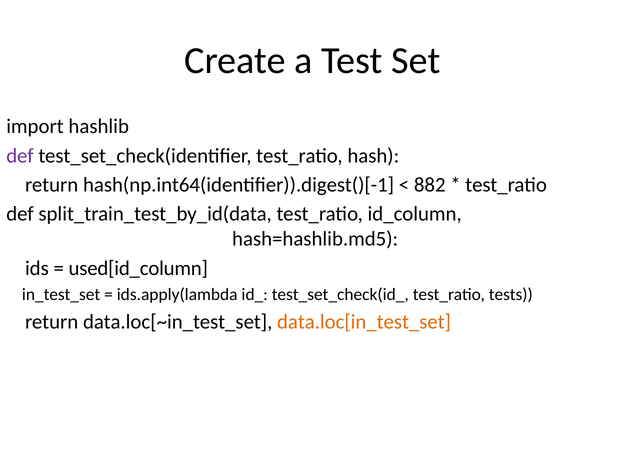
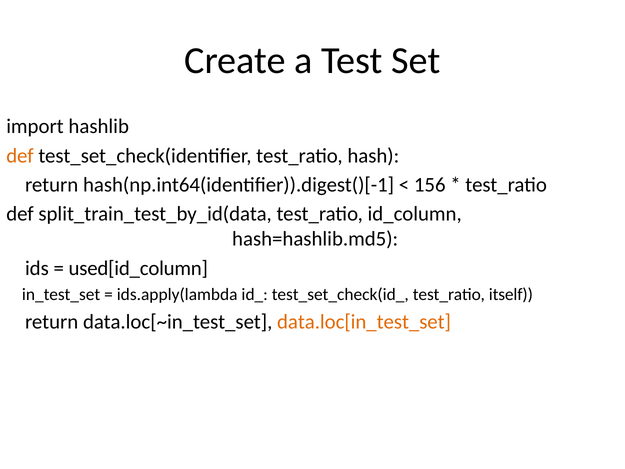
def at (20, 156) colour: purple -> orange
882: 882 -> 156
tests: tests -> itself
